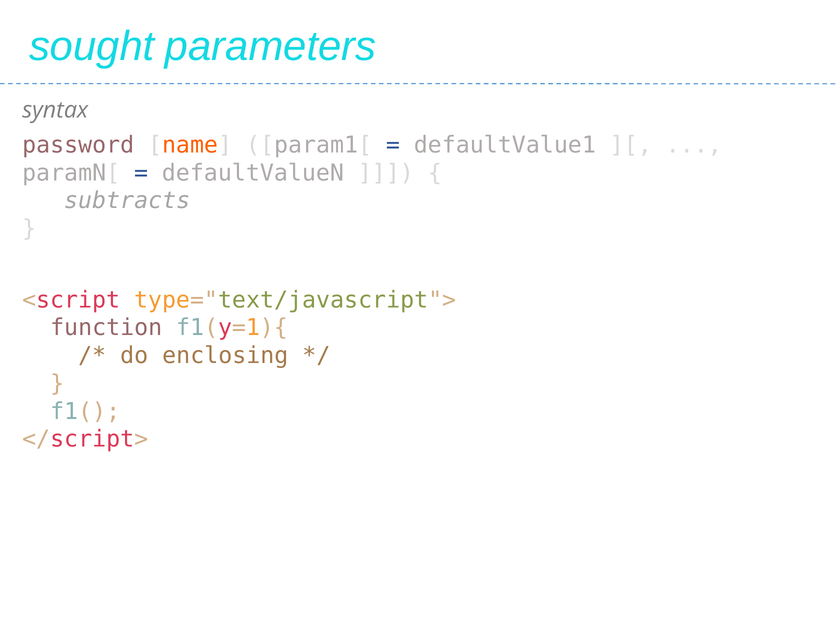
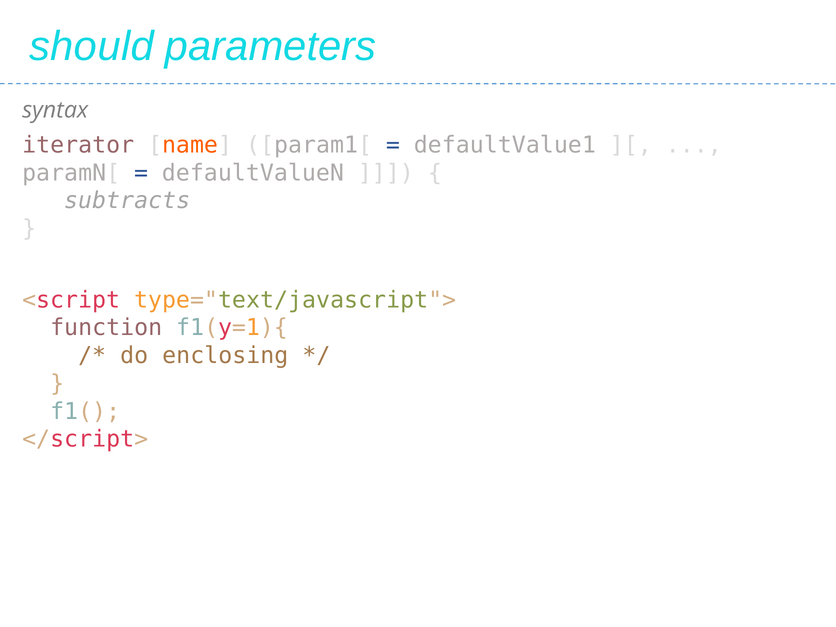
sought: sought -> should
password: password -> iterator
